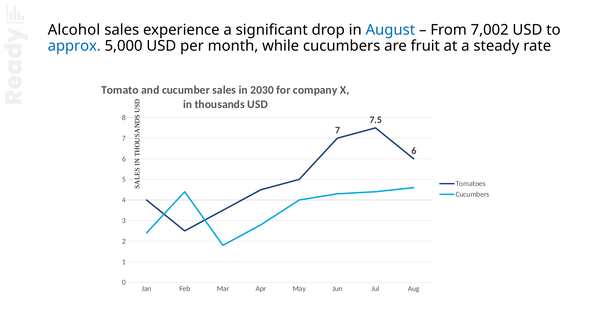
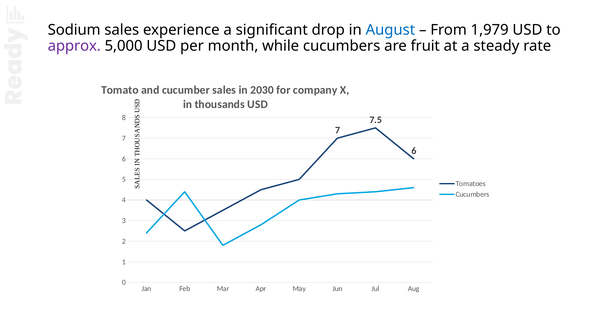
Alcohol: Alcohol -> Sodium
7,002: 7,002 -> 1,979
approx colour: blue -> purple
